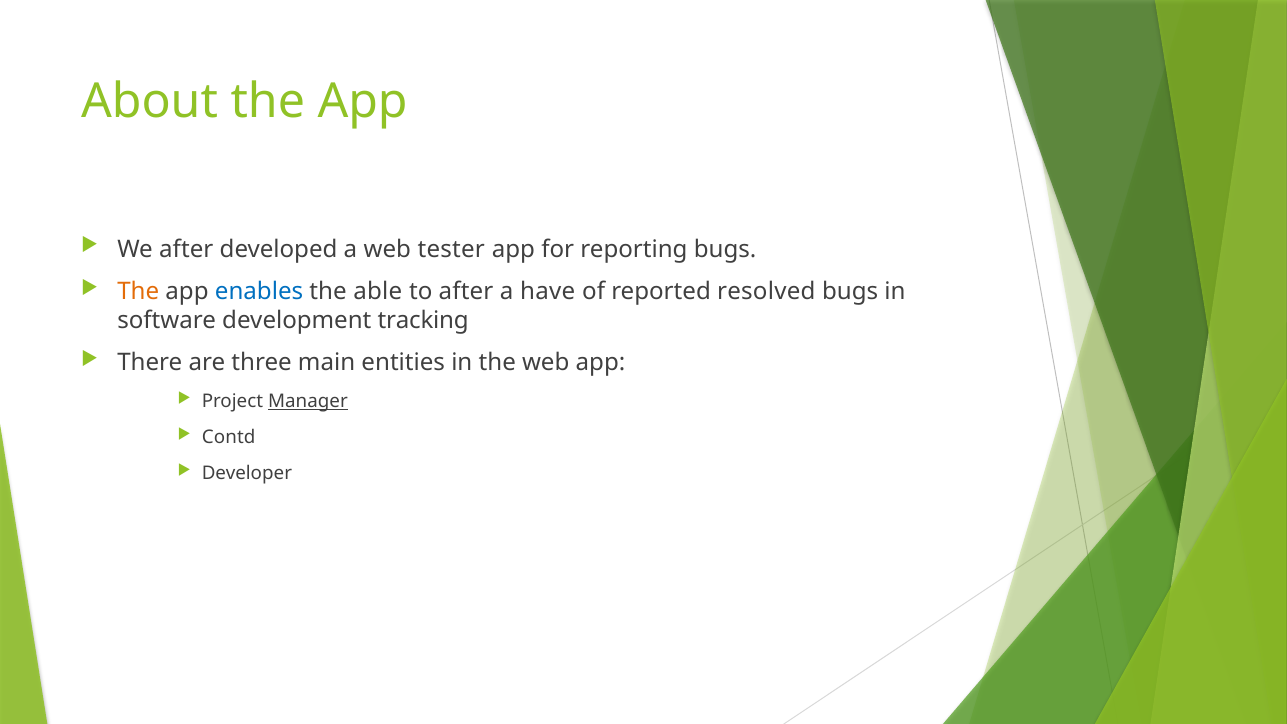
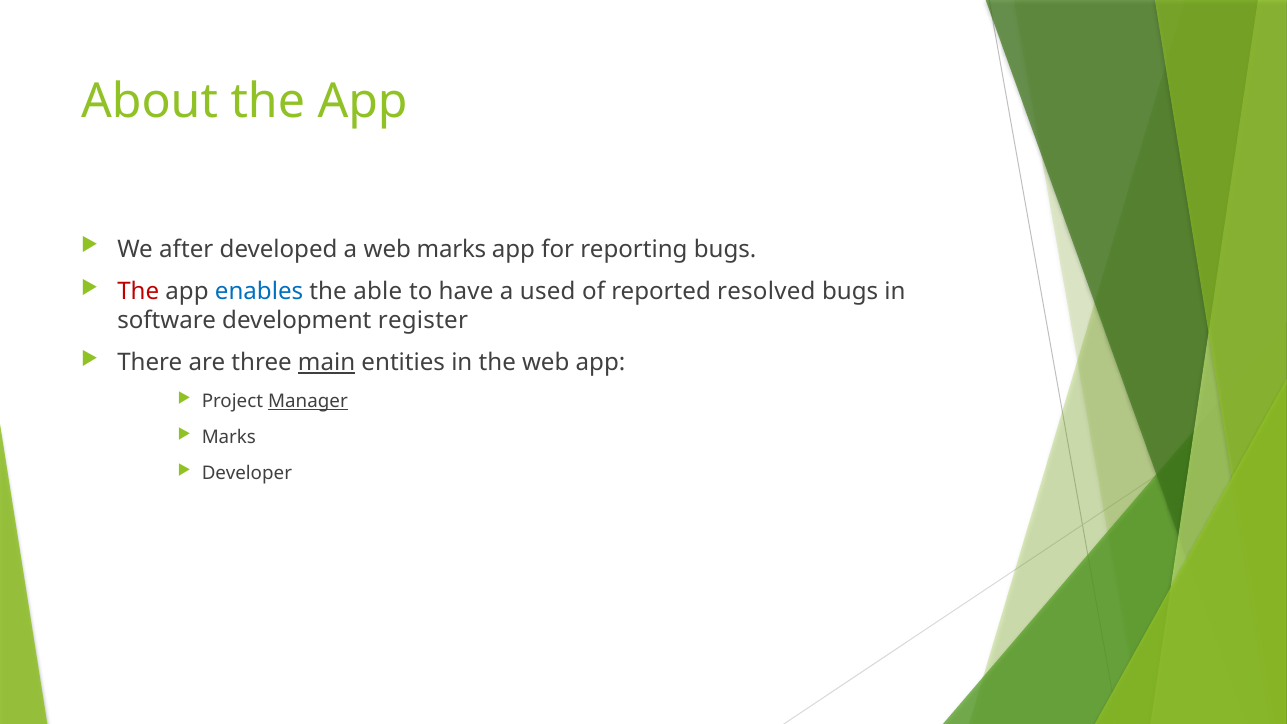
web tester: tester -> marks
The at (138, 291) colour: orange -> red
to after: after -> have
have: have -> used
tracking: tracking -> register
main underline: none -> present
Contd at (229, 438): Contd -> Marks
